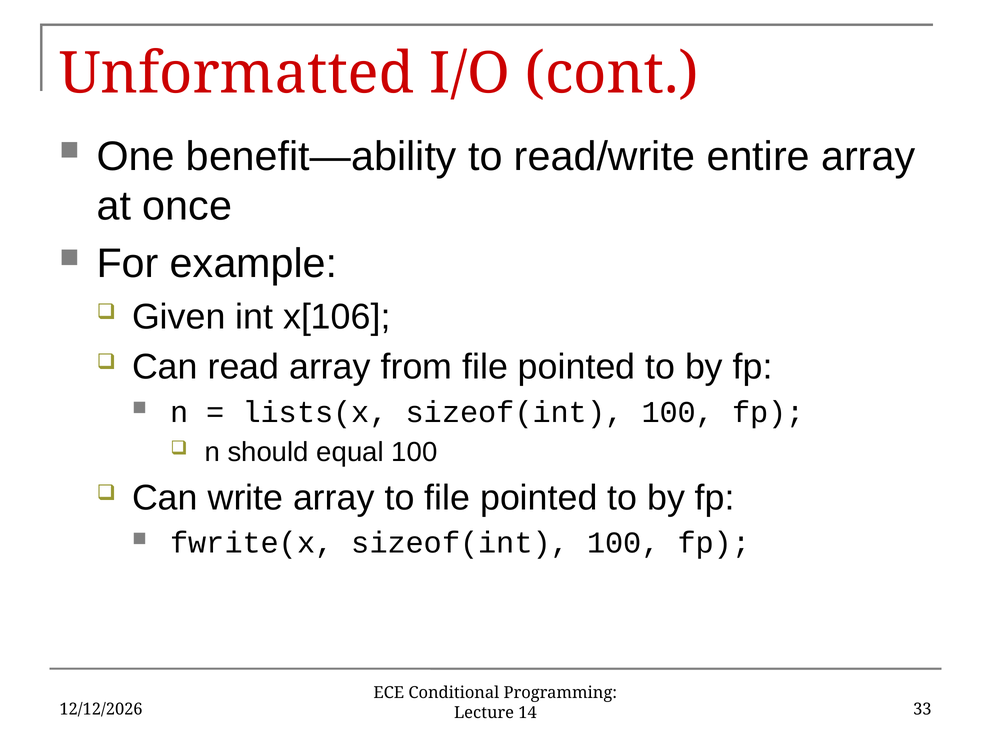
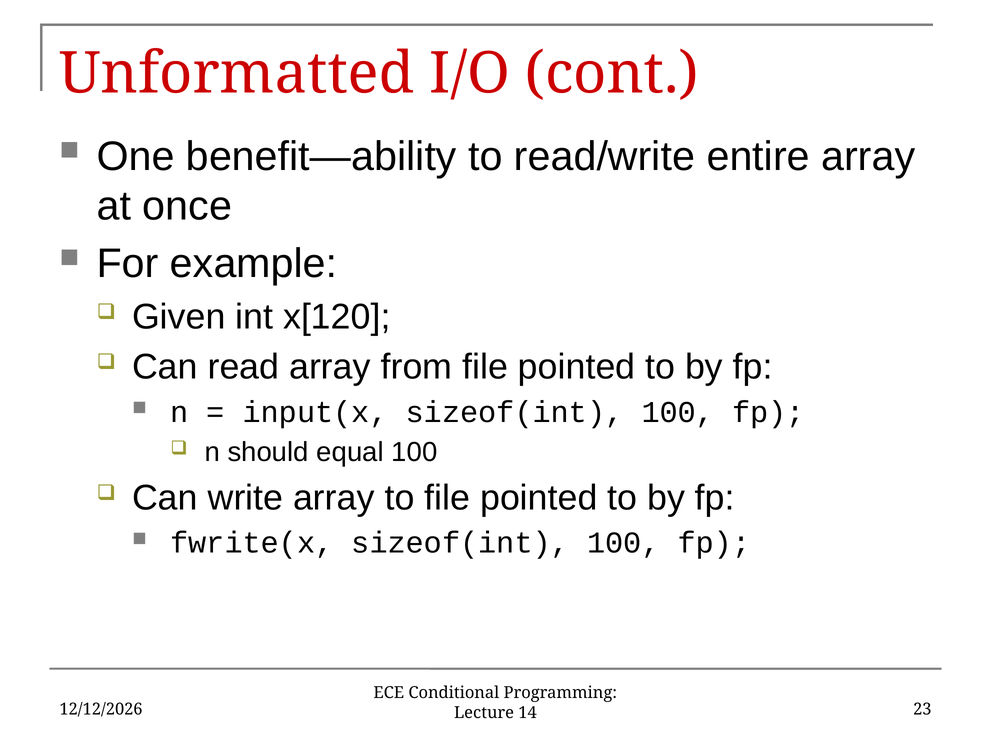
x[106: x[106 -> x[120
lists(x: lists(x -> input(x
33: 33 -> 23
